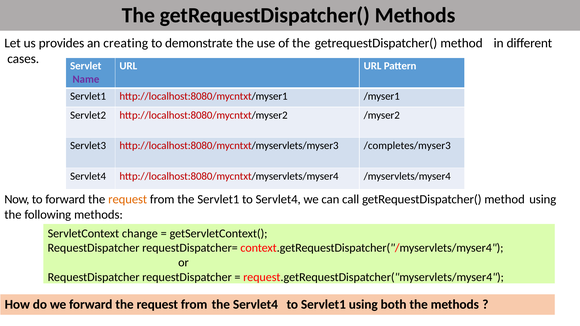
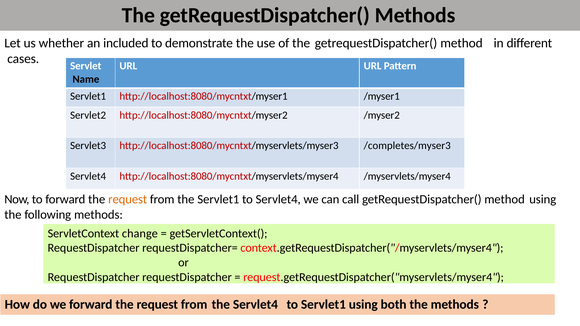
provides: provides -> whether
creating: creating -> included
Name colour: purple -> black
